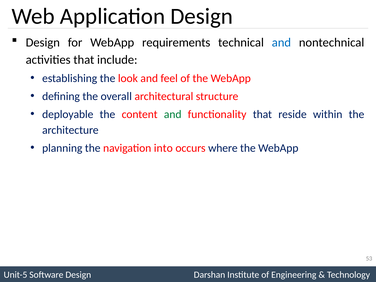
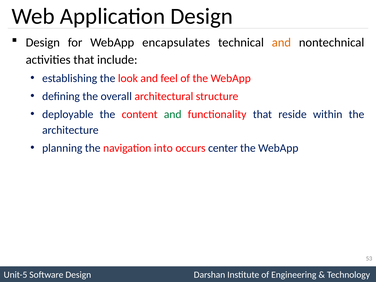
requirements: requirements -> encapsulates
and at (281, 43) colour: blue -> orange
where: where -> center
